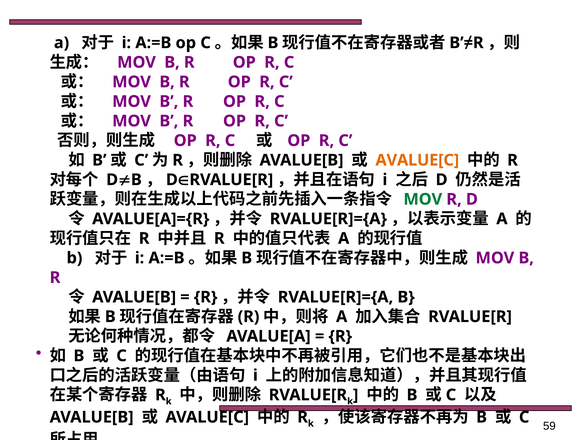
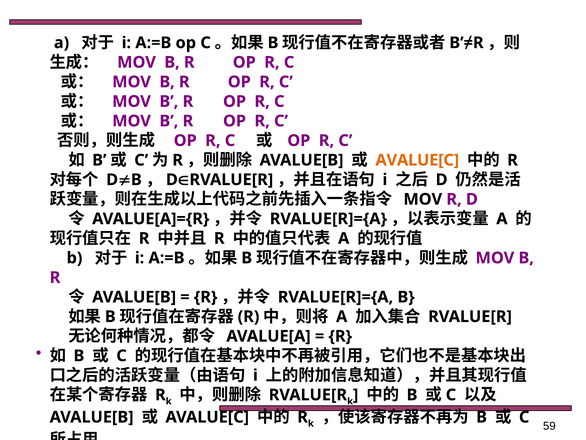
MOV at (423, 199) colour: green -> black
